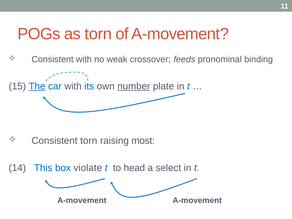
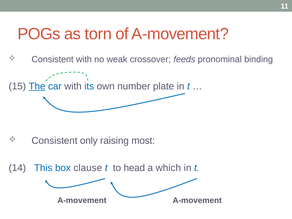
number underline: present -> none
Consistent torn: torn -> only
violate: violate -> clause
select: select -> which
